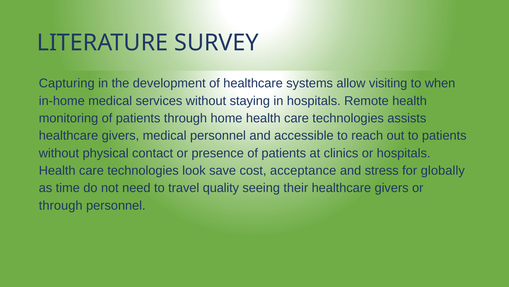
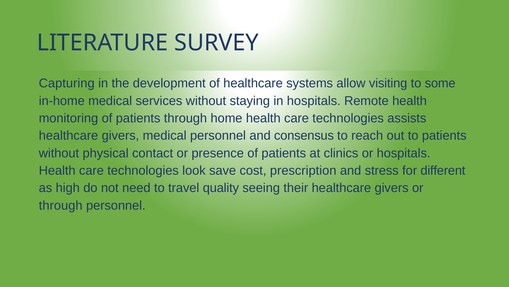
when: when -> some
accessible: accessible -> consensus
acceptance: acceptance -> prescription
globally: globally -> different
time: time -> high
